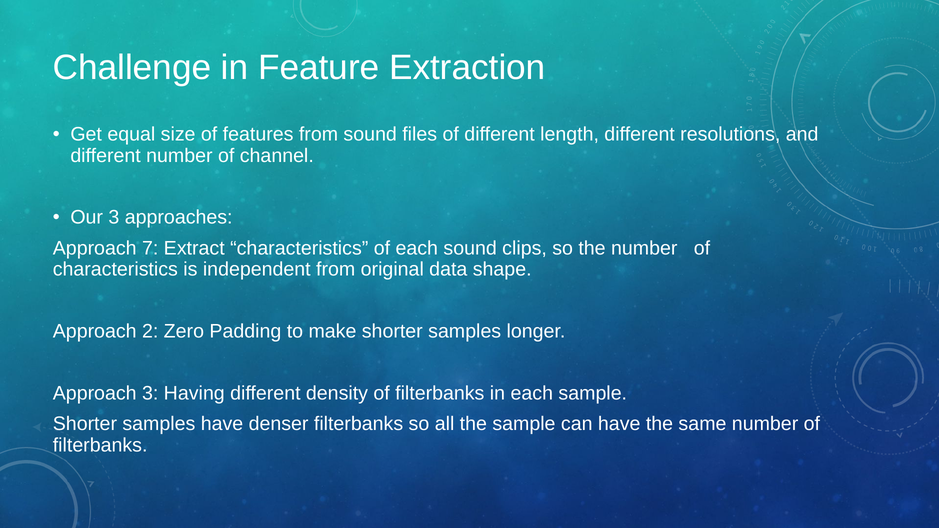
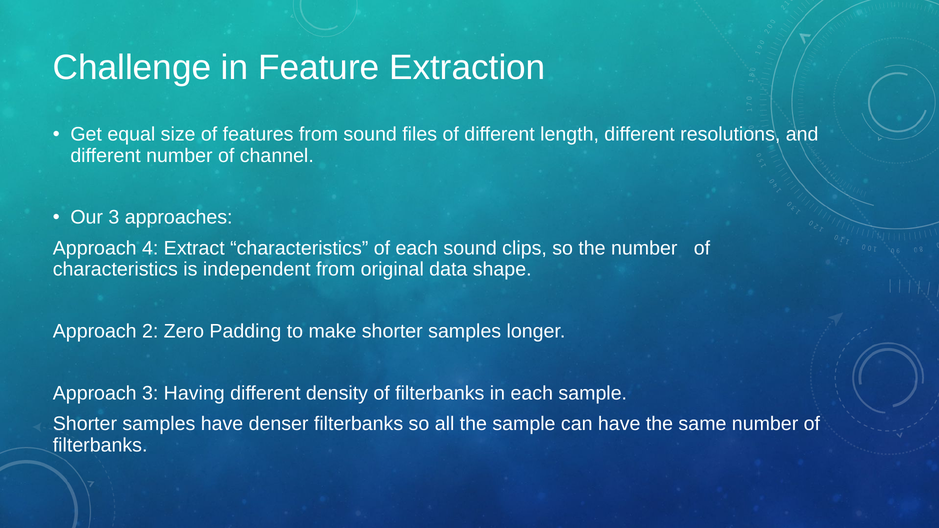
7: 7 -> 4
